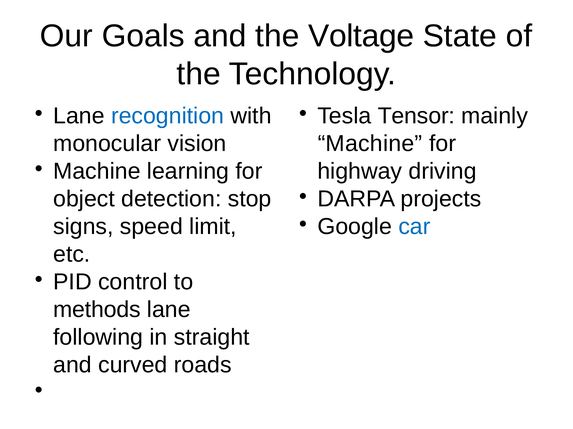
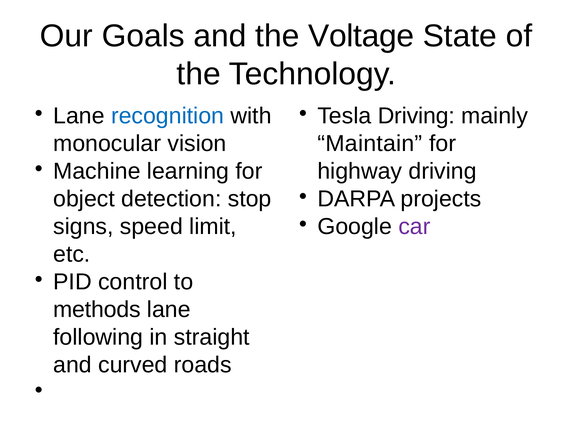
Tesla Tensor: Tensor -> Driving
Machine at (370, 144): Machine -> Maintain
car colour: blue -> purple
